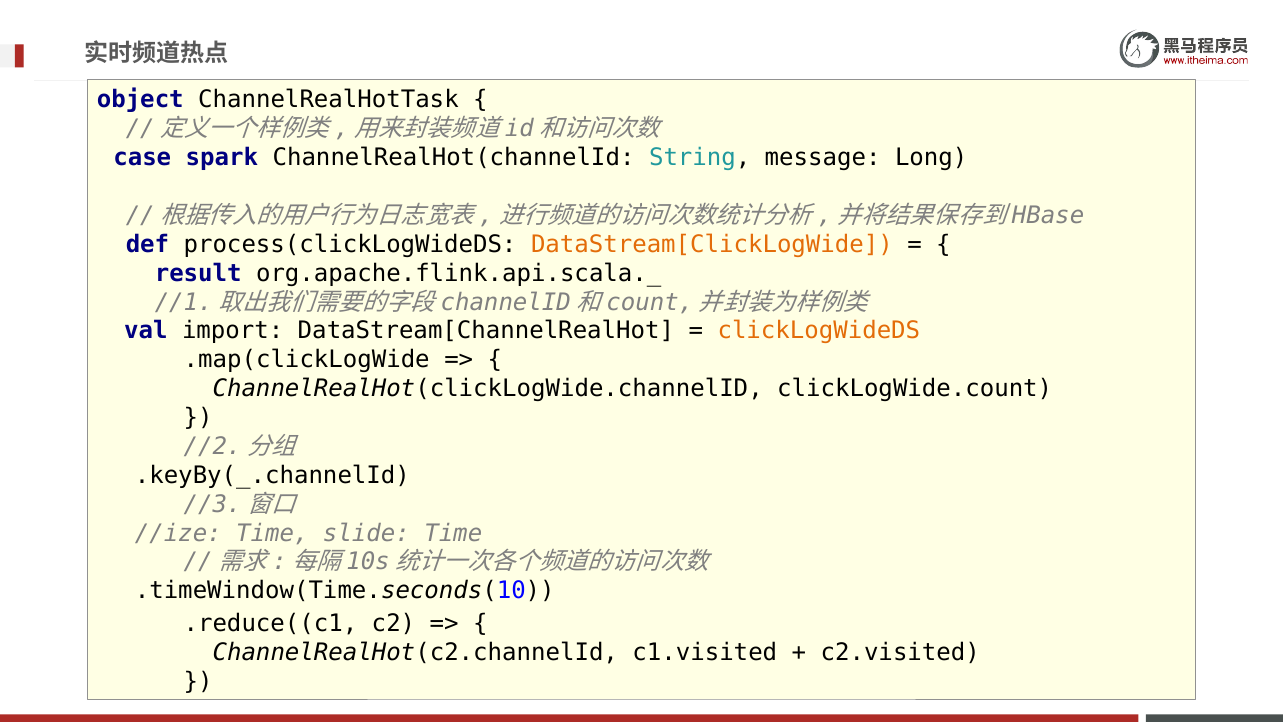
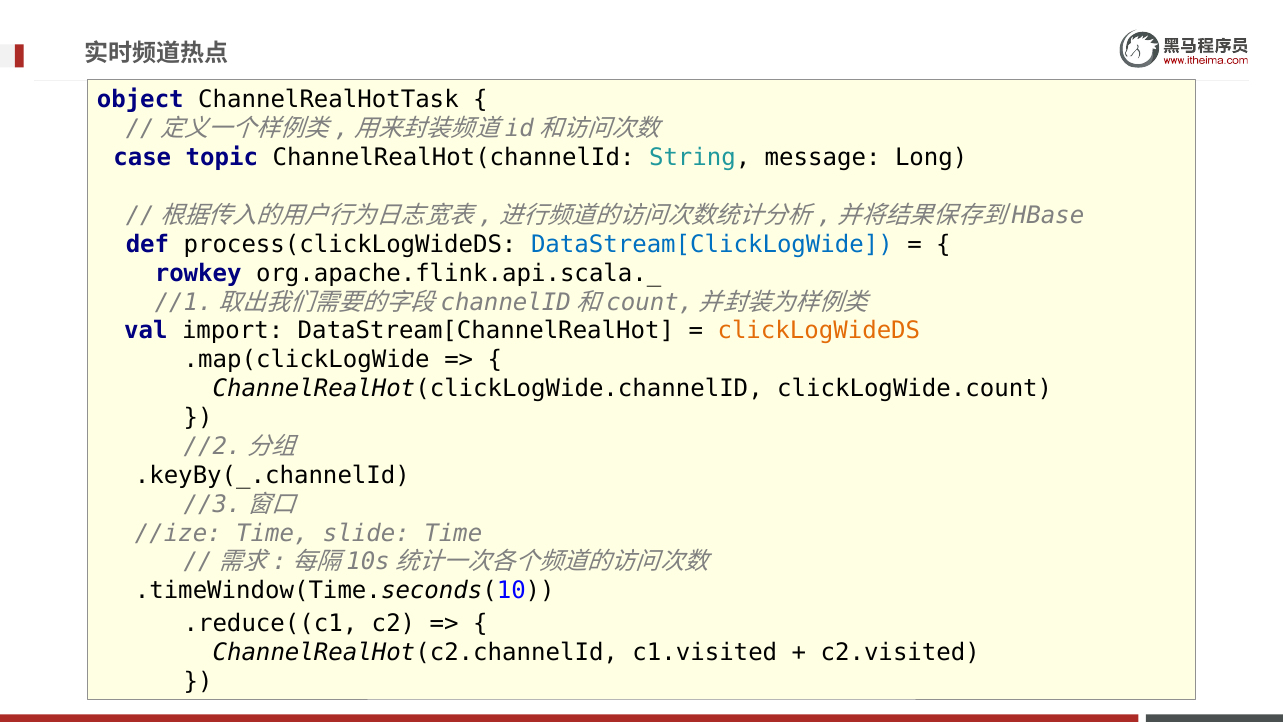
spark: spark -> topic
DataStream[ClickLogWide colour: orange -> blue
result: result -> rowkey
